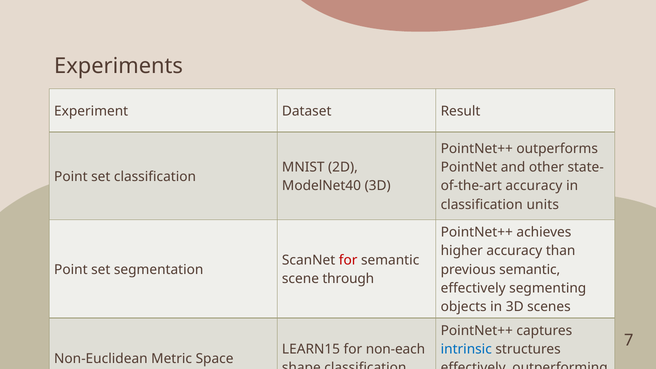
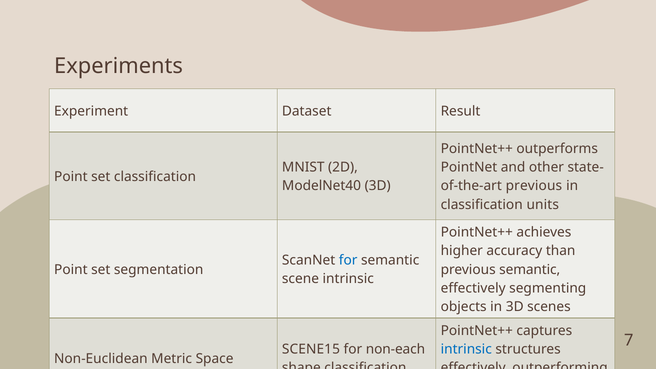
accuracy at (534, 186): accuracy -> previous
for at (348, 260) colour: red -> blue
scene through: through -> intrinsic
LEARN15: LEARN15 -> SCENE15
